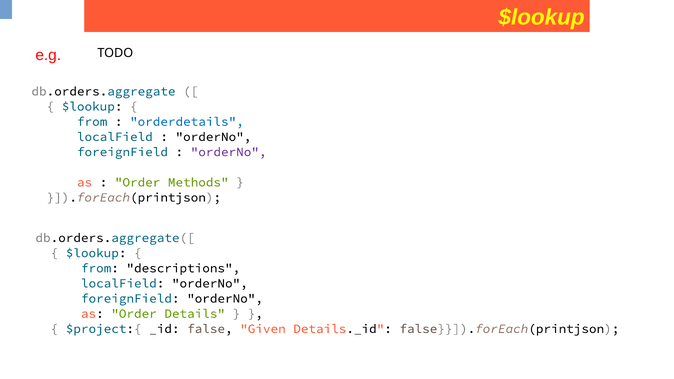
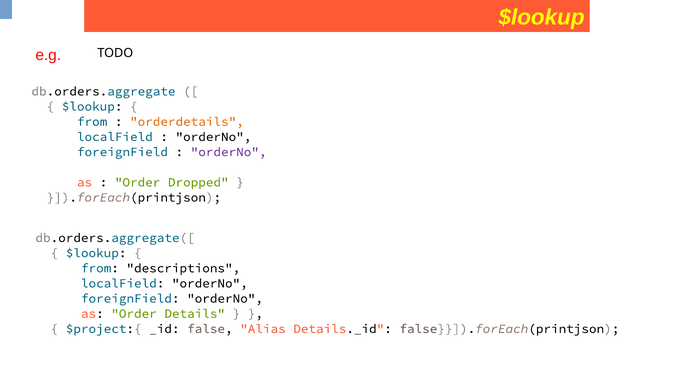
orderdetails colour: blue -> orange
Methods: Methods -> Dropped
Given: Given -> Alias
